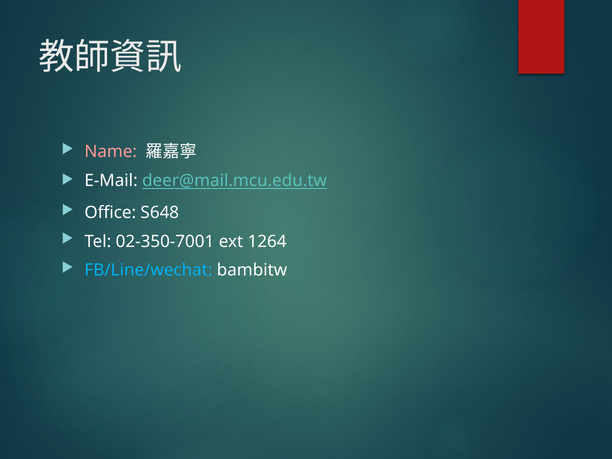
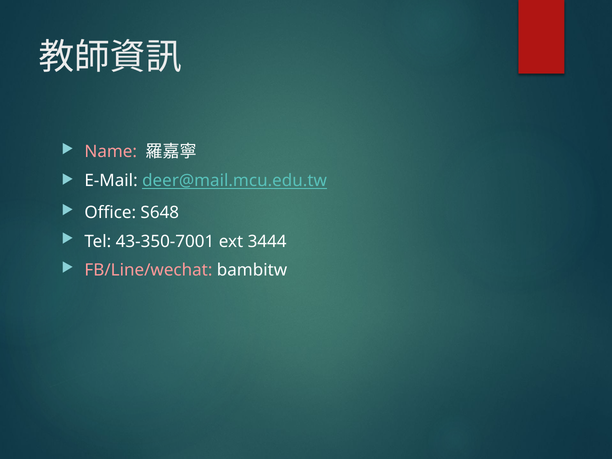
02-350-7001: 02-350-7001 -> 43-350-7001
1264: 1264 -> 3444
FB/Line/wechat colour: light blue -> pink
